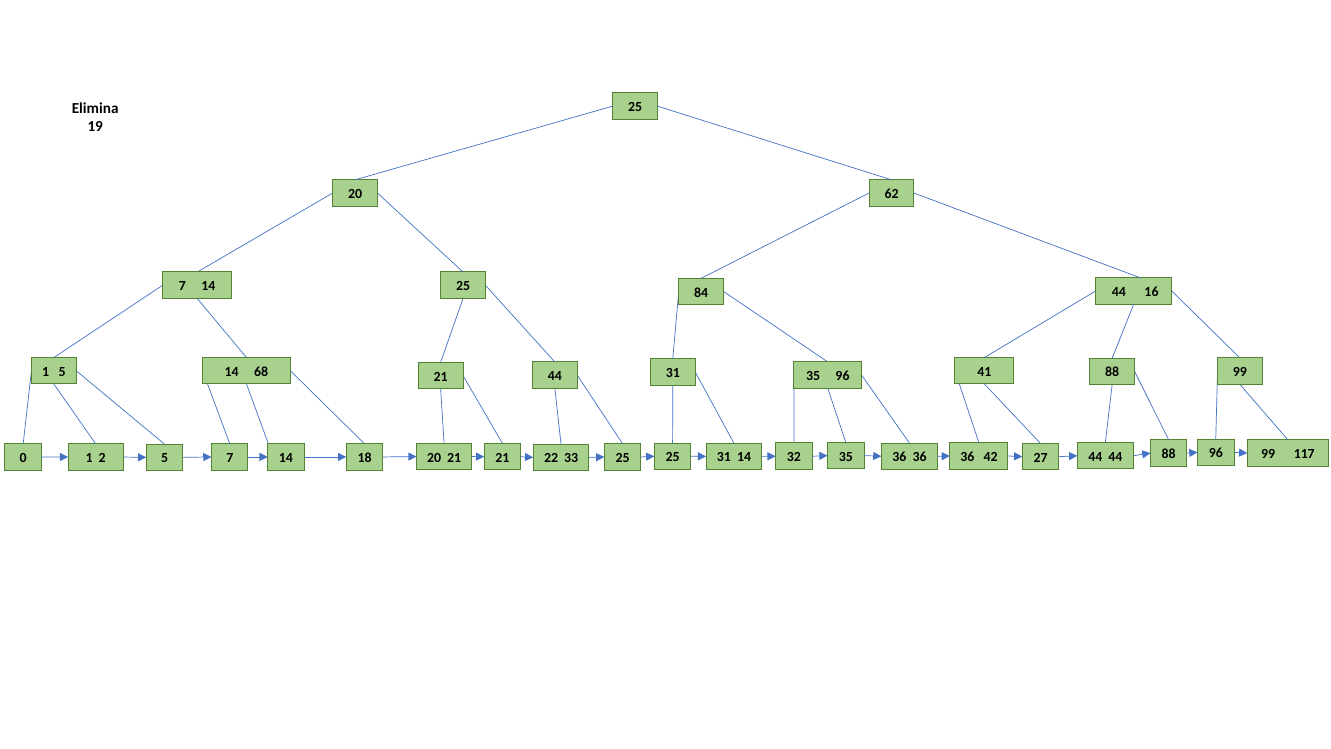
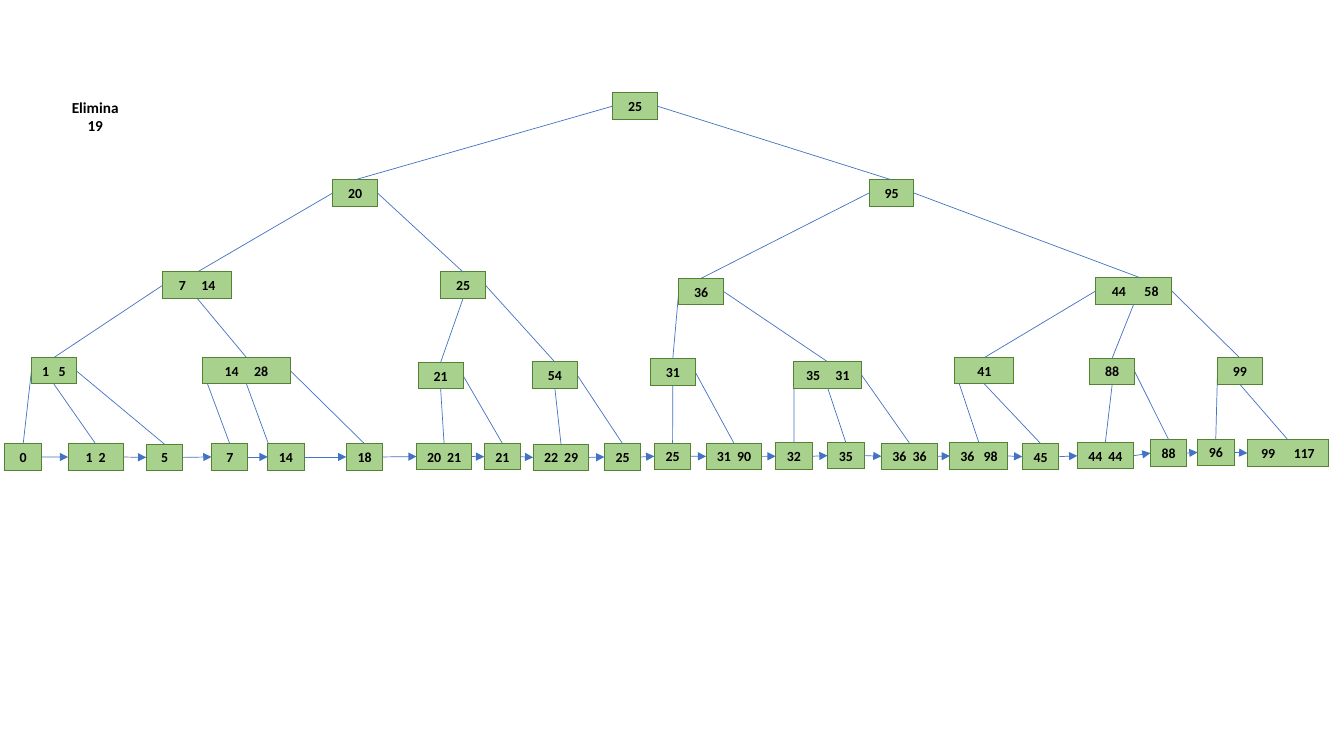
62: 62 -> 95
25 84: 84 -> 36
16: 16 -> 58
68: 68 -> 28
35 96: 96 -> 31
21 44: 44 -> 54
27: 27 -> 45
42: 42 -> 98
31 14: 14 -> 90
33: 33 -> 29
